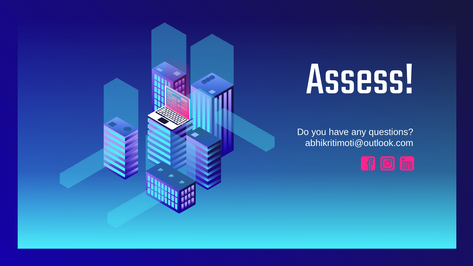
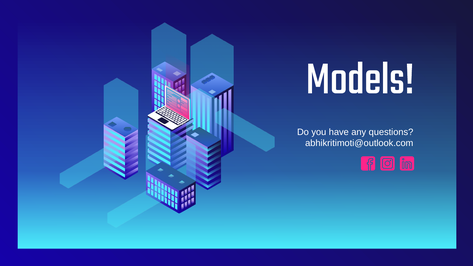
Assess: Assess -> Models
